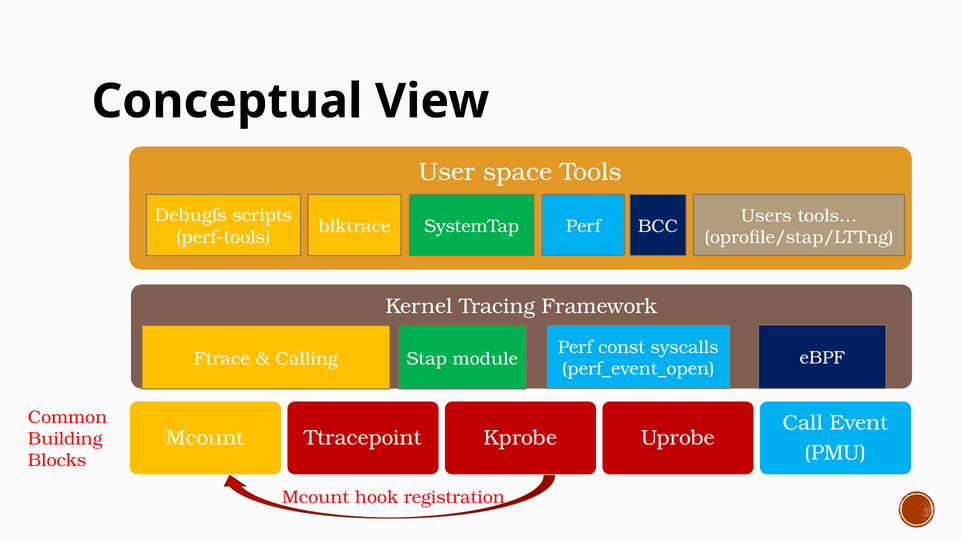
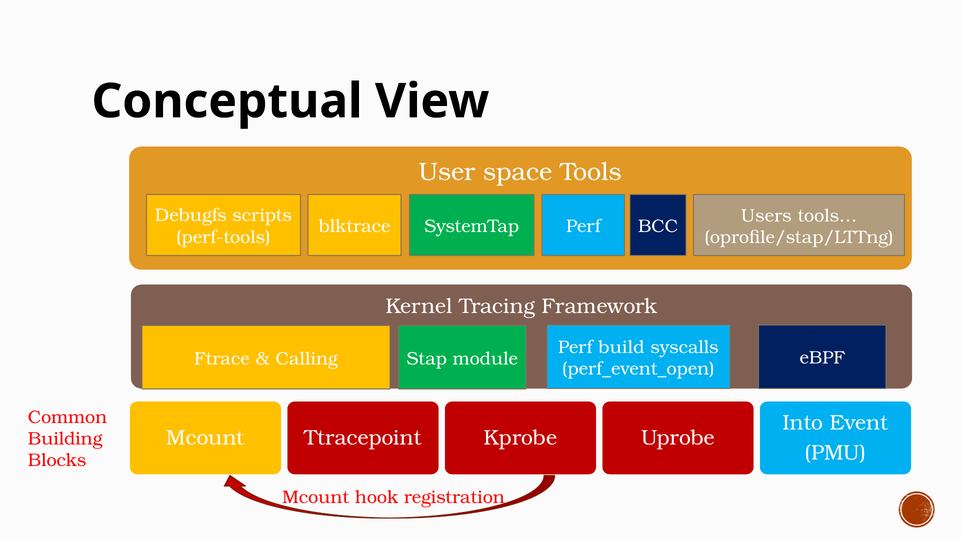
const: const -> build
Call: Call -> Into
